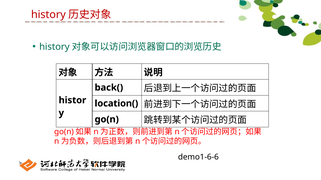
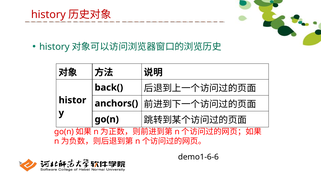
location(: location( -> anchors(
